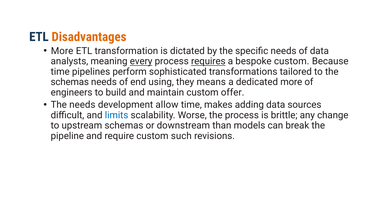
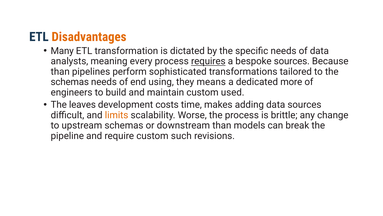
More at (62, 51): More -> Many
every underline: present -> none
bespoke custom: custom -> sources
time at (60, 71): time -> than
offer: offer -> used
The needs: needs -> leaves
allow: allow -> costs
limits colour: blue -> orange
